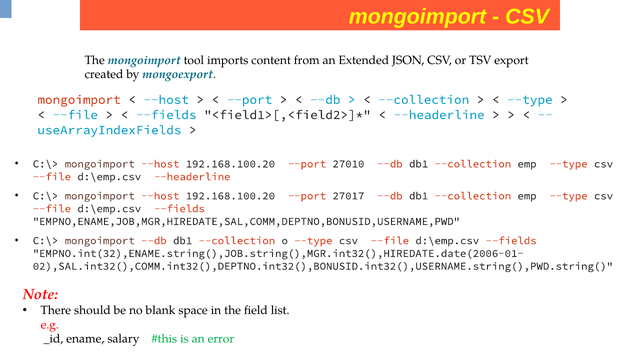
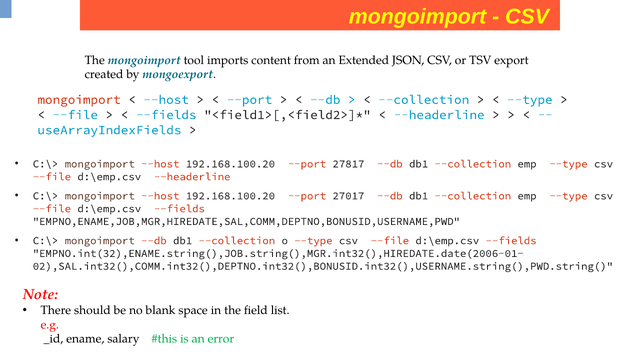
27010: 27010 -> 27817
